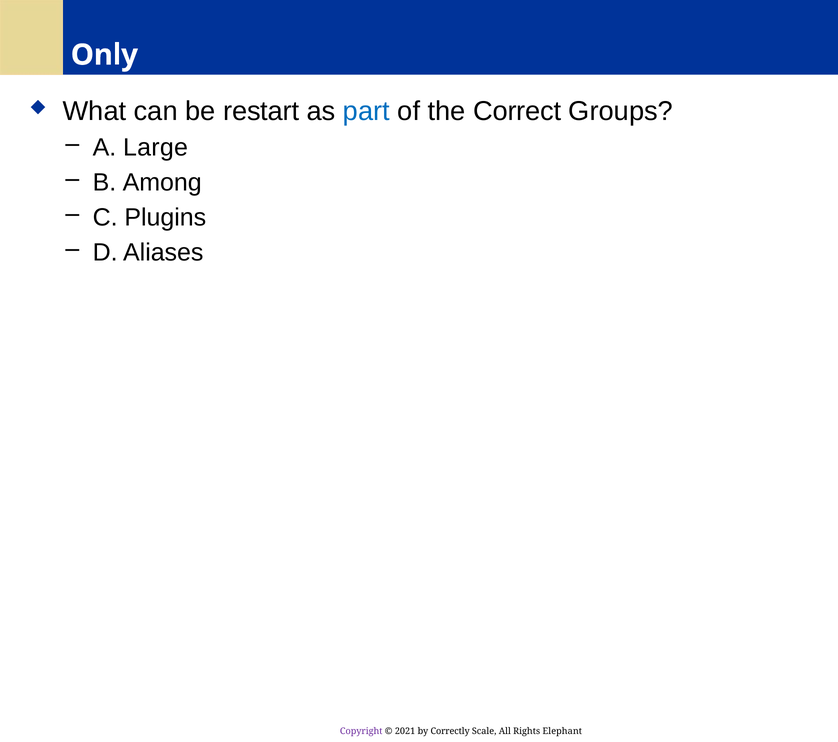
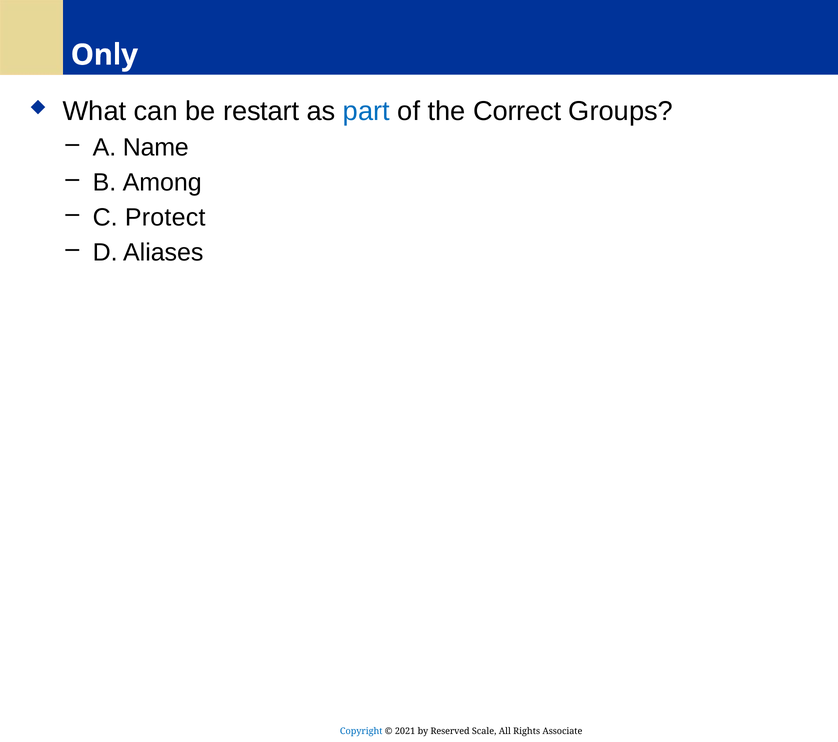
Large: Large -> Name
Plugins: Plugins -> Protect
Copyright colour: purple -> blue
Correctly: Correctly -> Reserved
Elephant: Elephant -> Associate
